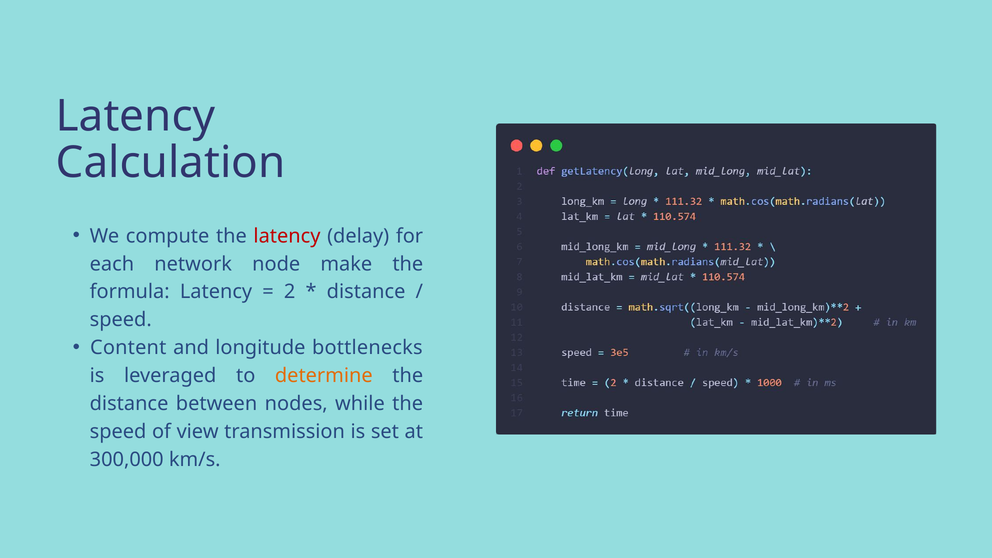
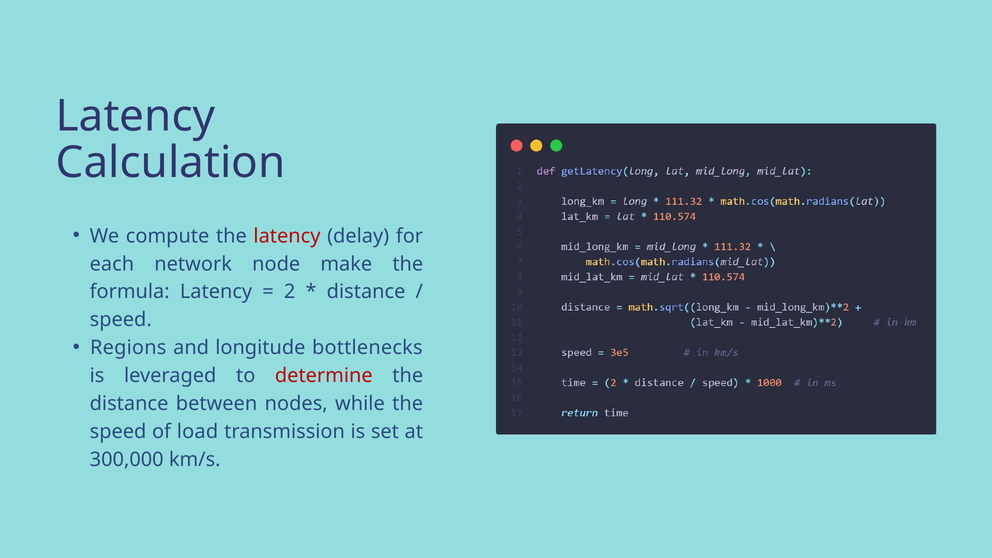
Content: Content -> Regions
determine colour: orange -> red
view: view -> load
